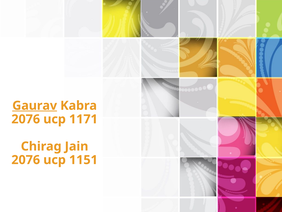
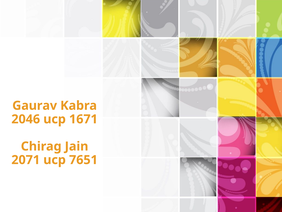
Gaurav underline: present -> none
2076 at (26, 119): 2076 -> 2046
1171: 1171 -> 1671
2076 at (26, 160): 2076 -> 2071
1151: 1151 -> 7651
